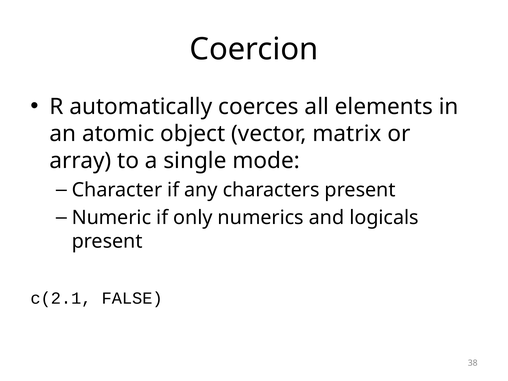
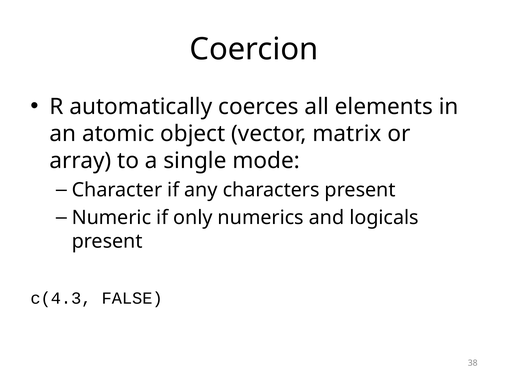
c(2.1: c(2.1 -> c(4.3
